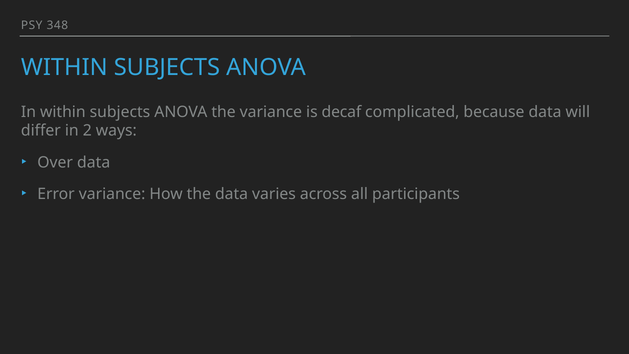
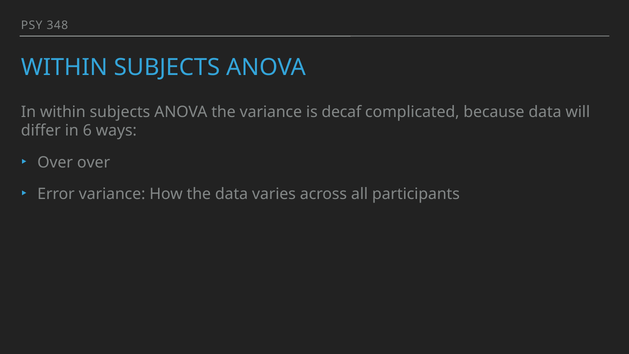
2: 2 -> 6
Over data: data -> over
